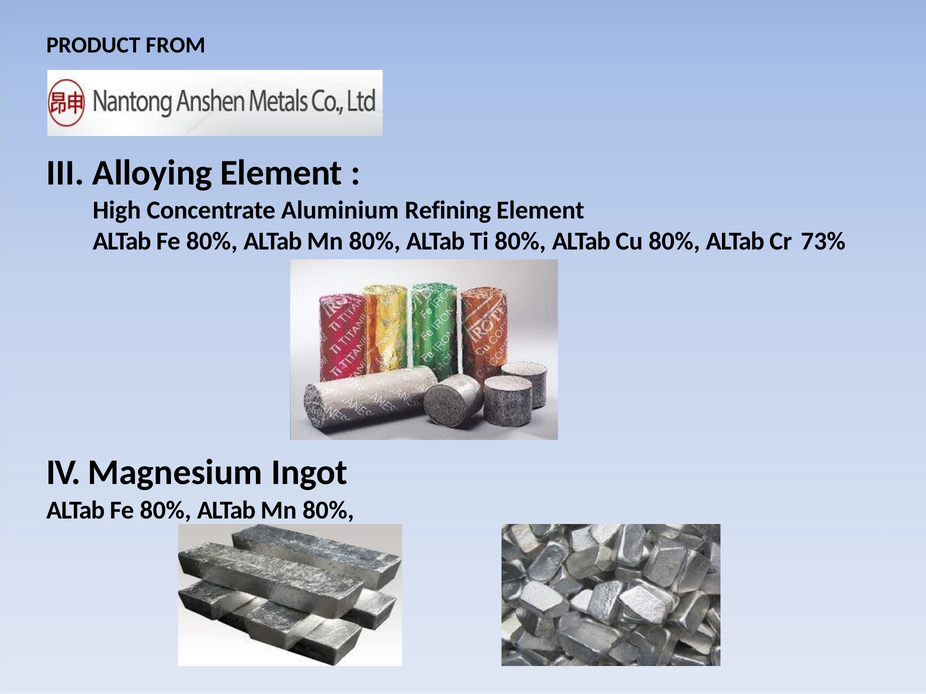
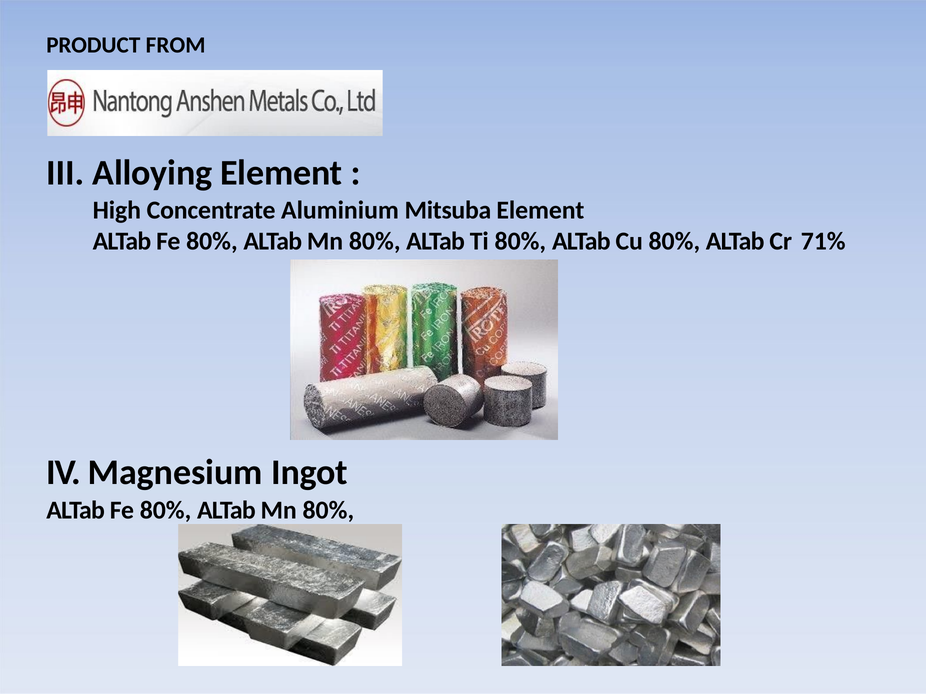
Refining: Refining -> Mitsuba
73%: 73% -> 71%
